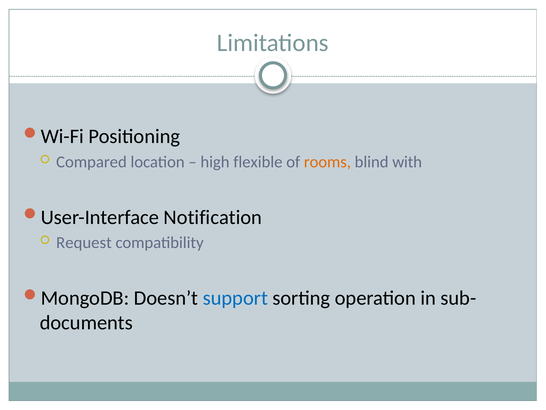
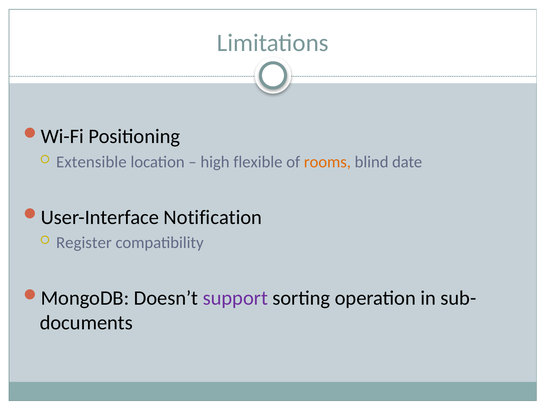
Compared: Compared -> Extensible
with: with -> date
Request: Request -> Register
support colour: blue -> purple
